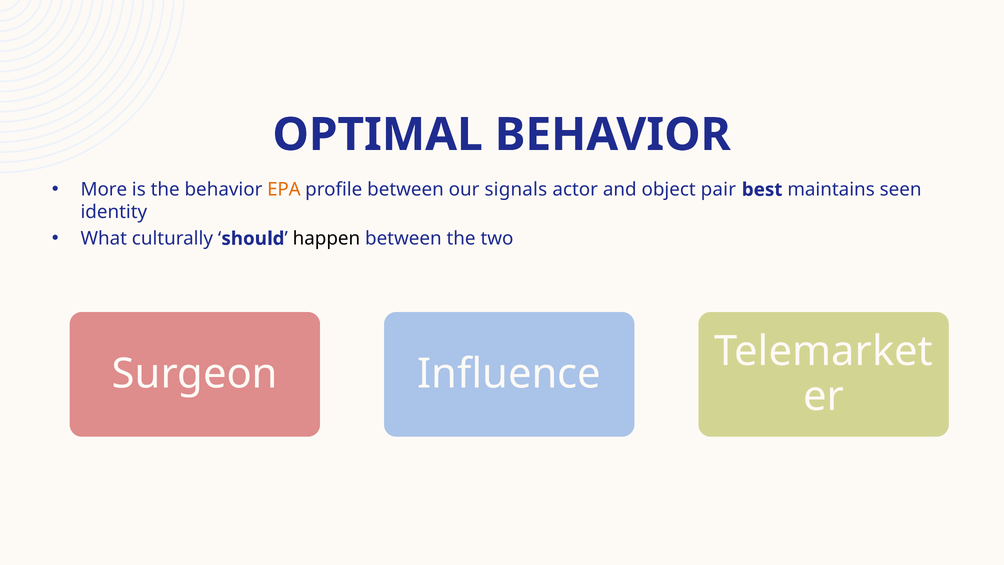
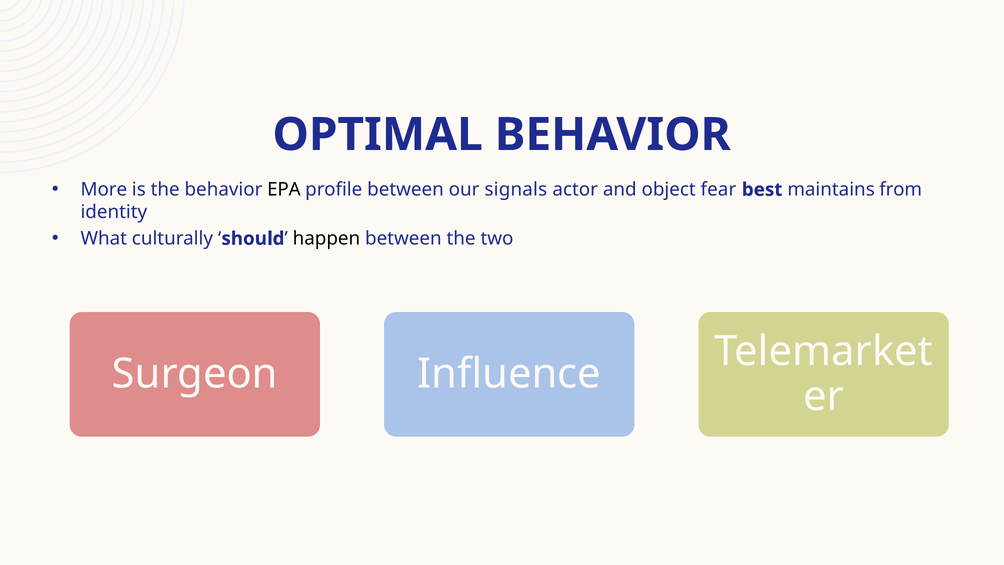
EPA colour: orange -> black
pair: pair -> fear
seen: seen -> from
